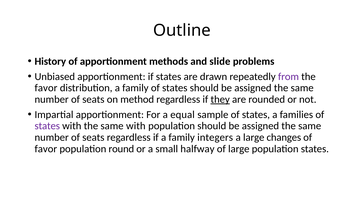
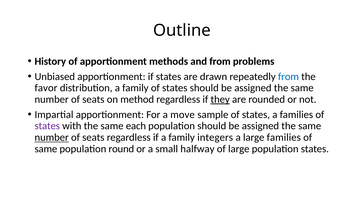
and slide: slide -> from
from at (289, 77) colour: purple -> blue
equal: equal -> move
same with: with -> each
number at (52, 138) underline: none -> present
large changes: changes -> families
favor at (46, 149): favor -> same
